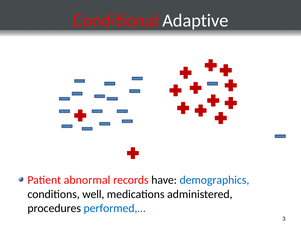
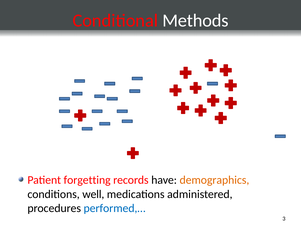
Adaptive: Adaptive -> Methods
abnormal: abnormal -> forgetting
demographics colour: blue -> orange
